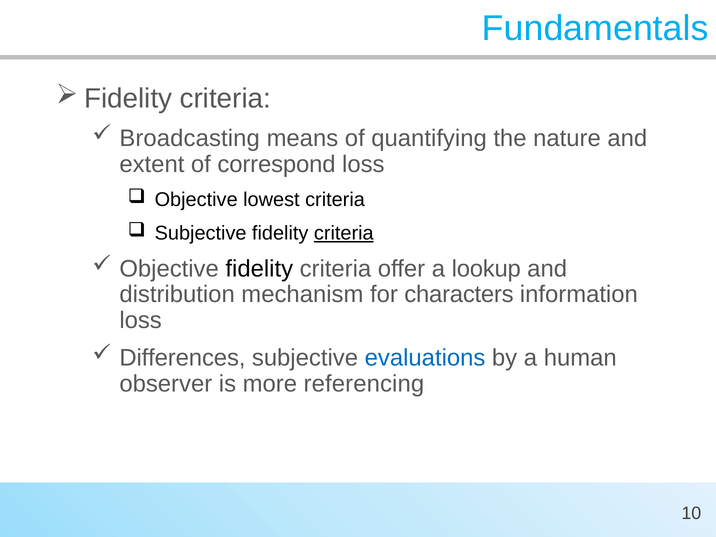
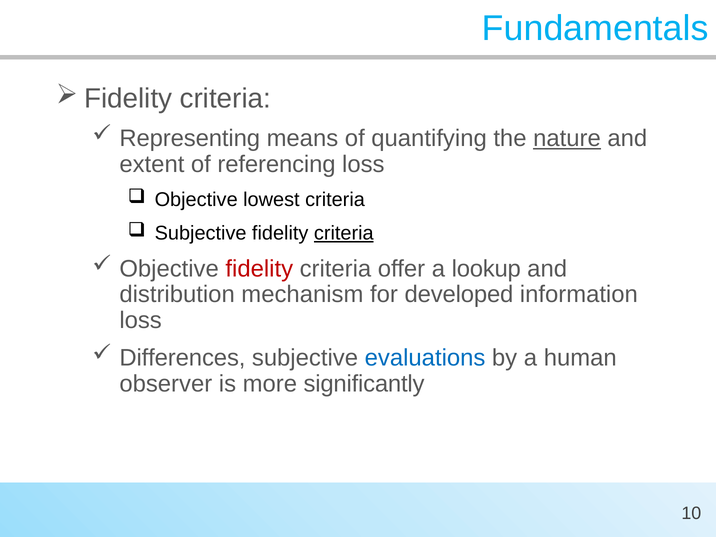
Broadcasting: Broadcasting -> Representing
nature underline: none -> present
correspond: correspond -> referencing
fidelity at (259, 269) colour: black -> red
characters: characters -> developed
referencing: referencing -> significantly
